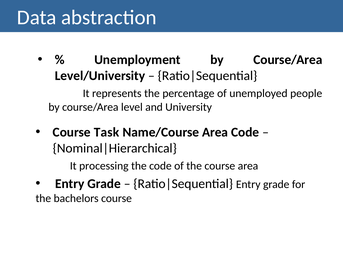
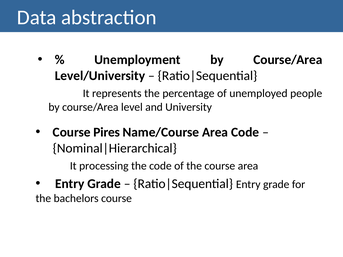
Task: Task -> Pires
